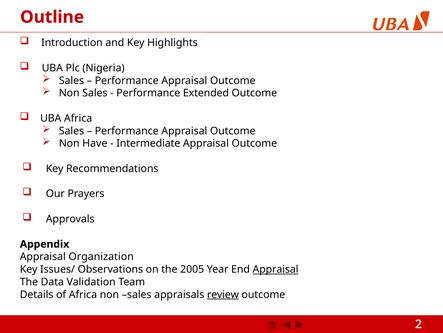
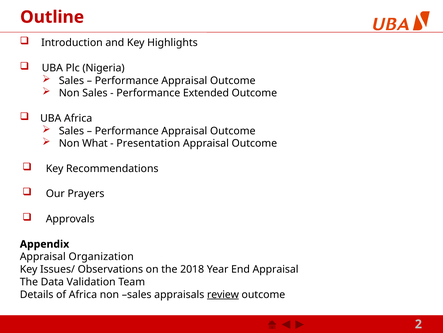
Have: Have -> What
Intermediate: Intermediate -> Presentation
2005: 2005 -> 2018
Appraisal at (276, 269) underline: present -> none
